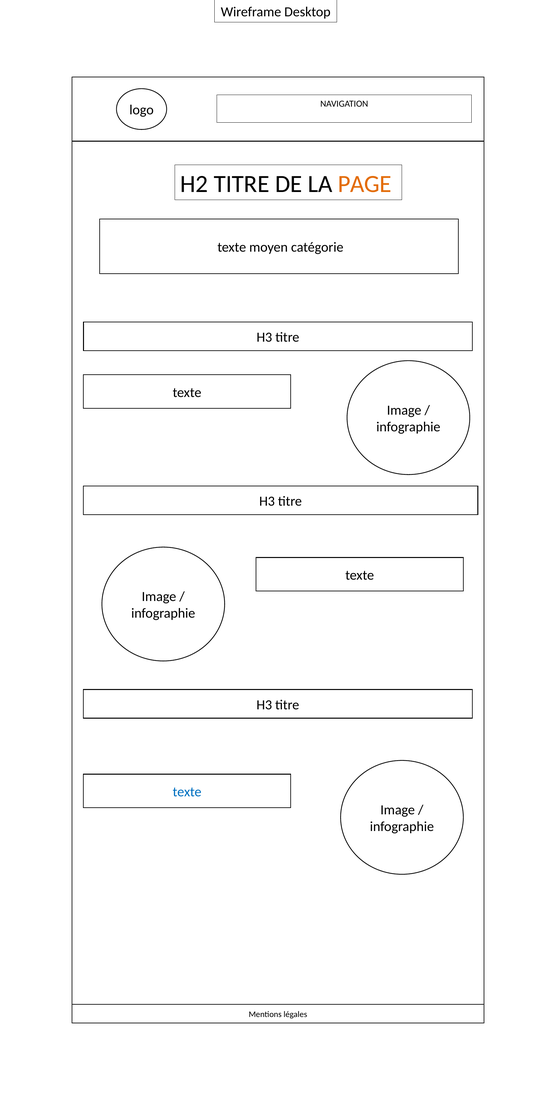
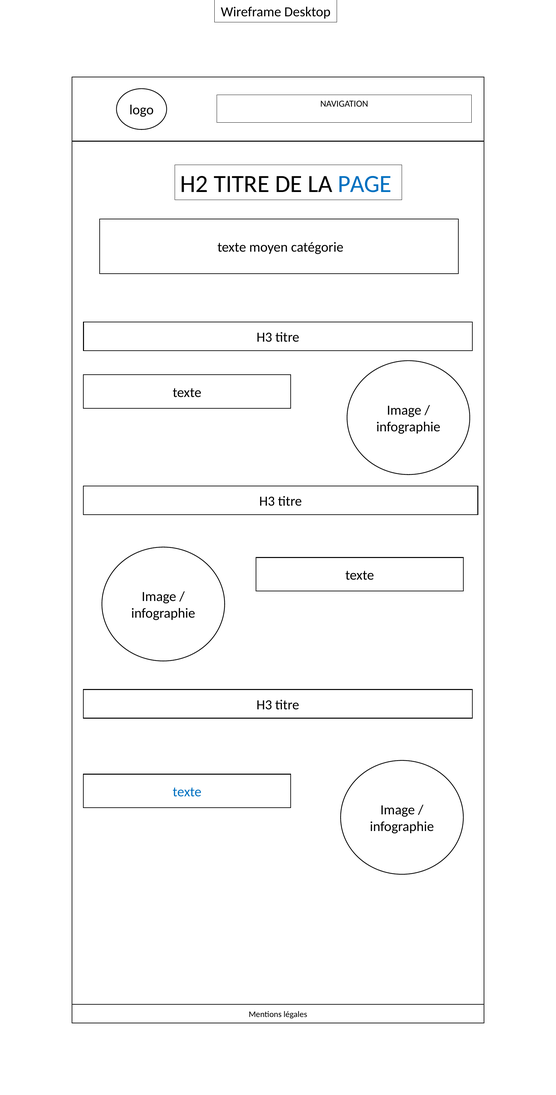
PAGE colour: orange -> blue
